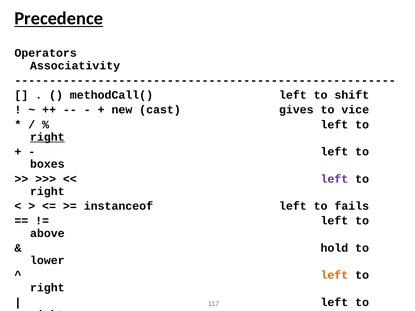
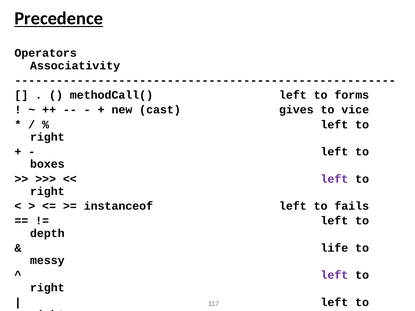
shift: shift -> forms
right at (47, 137) underline: present -> none
above: above -> depth
hold: hold -> life
lower: lower -> messy
left at (334, 275) colour: orange -> purple
